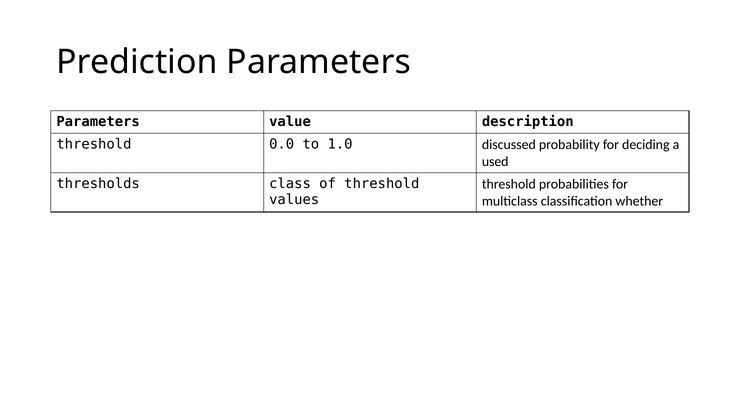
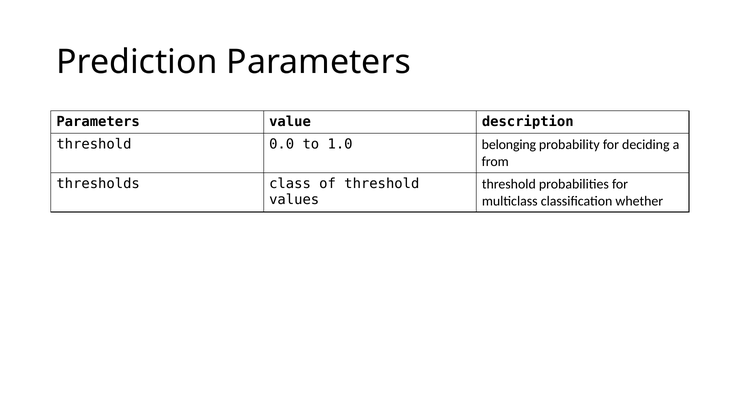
discussed: discussed -> belonging
used: used -> from
